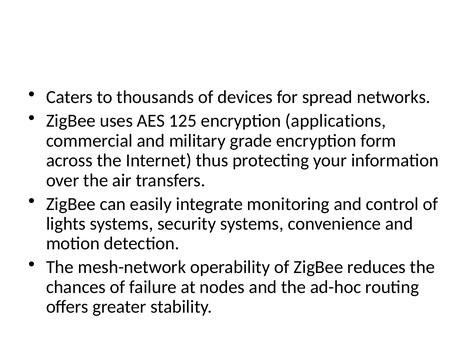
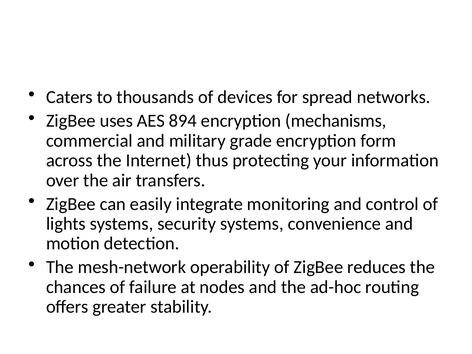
125: 125 -> 894
applications: applications -> mechanisms
